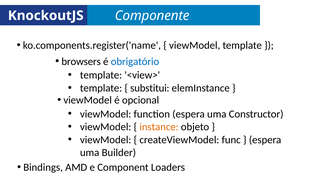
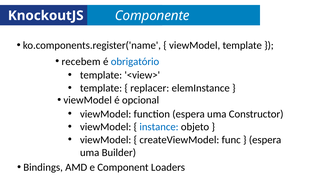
browsers: browsers -> recebem
substitui: substitui -> replacer
instance colour: orange -> blue
